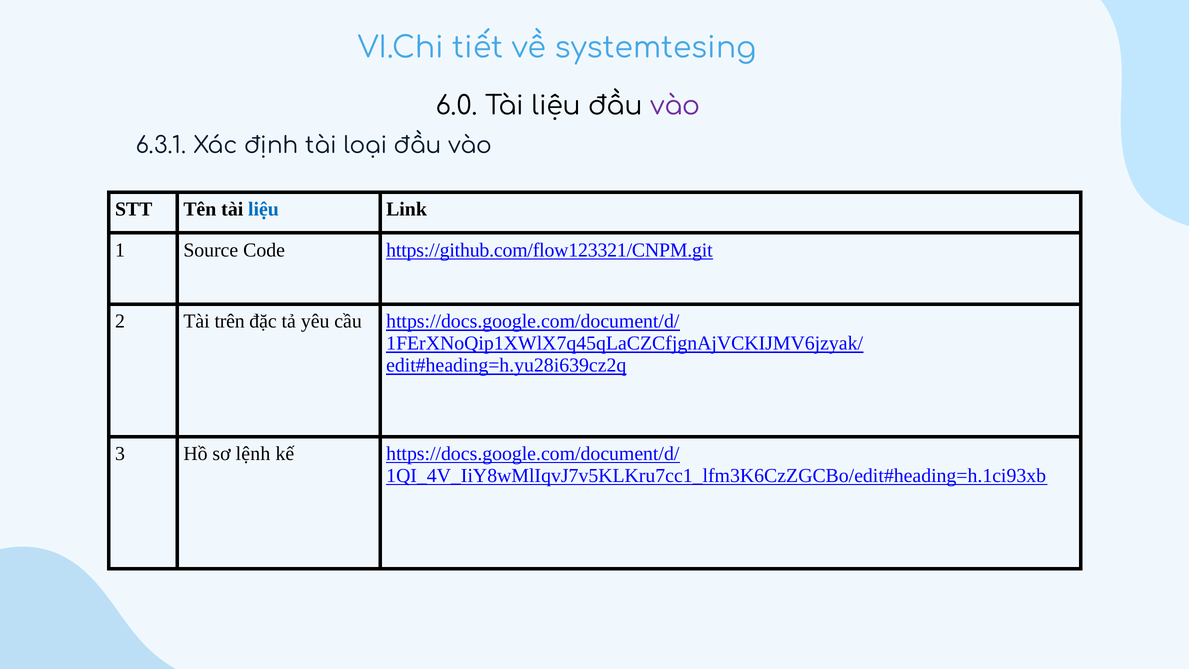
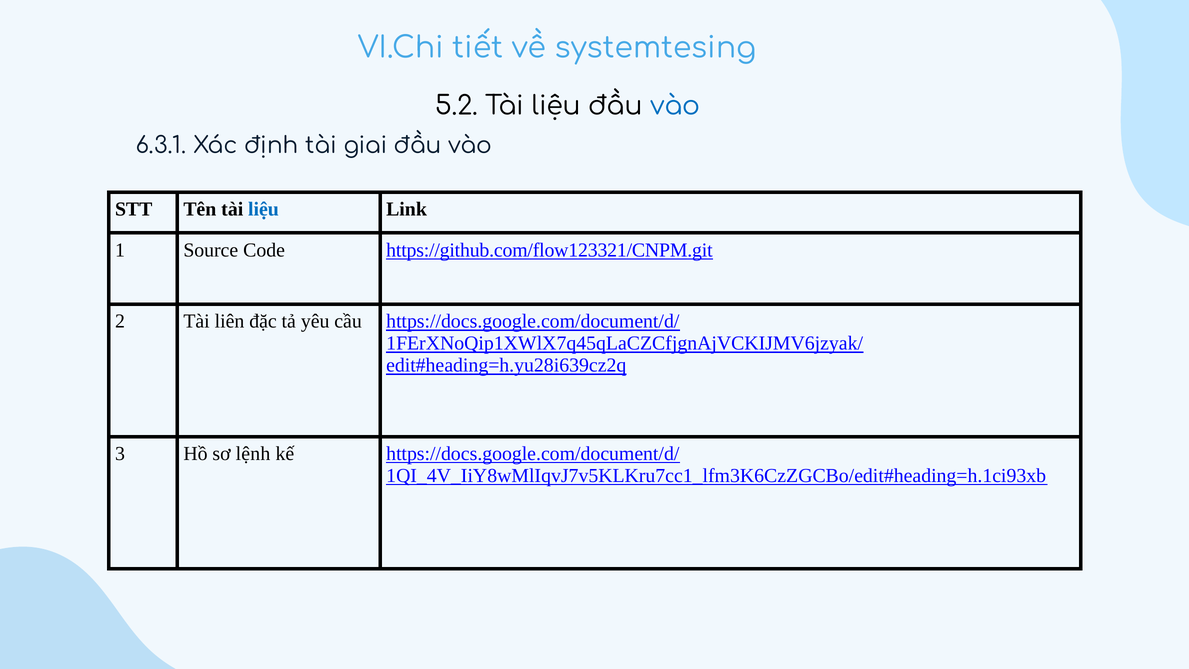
6.0: 6.0 -> 5.2
vào at (675, 106) colour: purple -> blue
loại: loại -> giai
trên: trên -> liên
